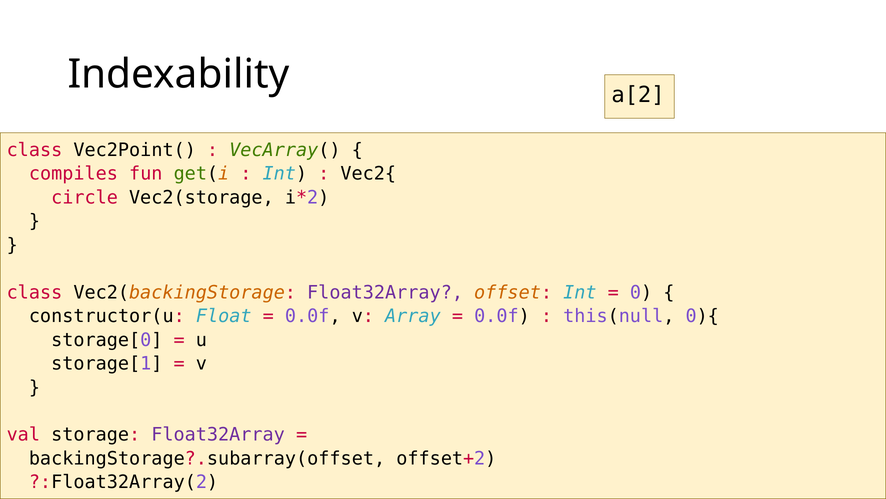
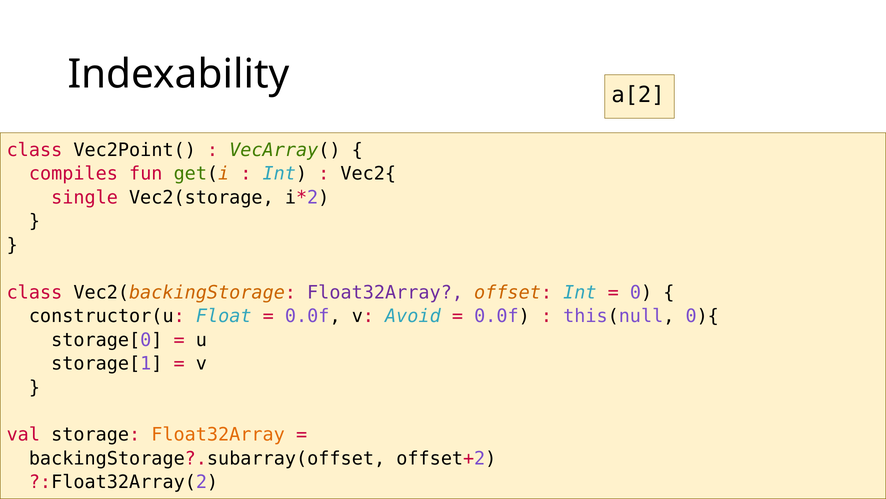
circle: circle -> single
Array: Array -> Avoid
Float32Array at (218, 434) colour: purple -> orange
